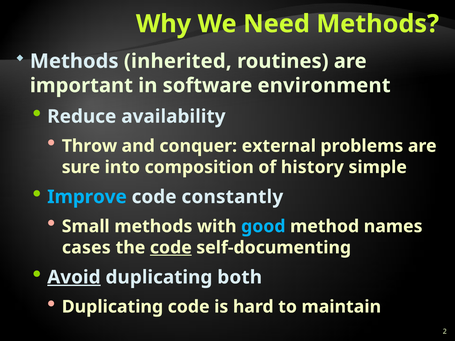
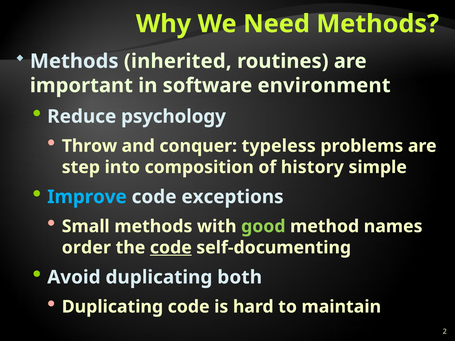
availability: availability -> psychology
external: external -> typeless
sure: sure -> step
constantly: constantly -> exceptions
good colour: light blue -> light green
cases: cases -> order
Avoid underline: present -> none
